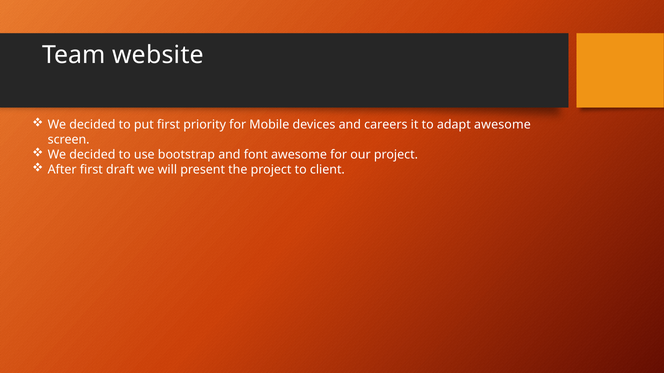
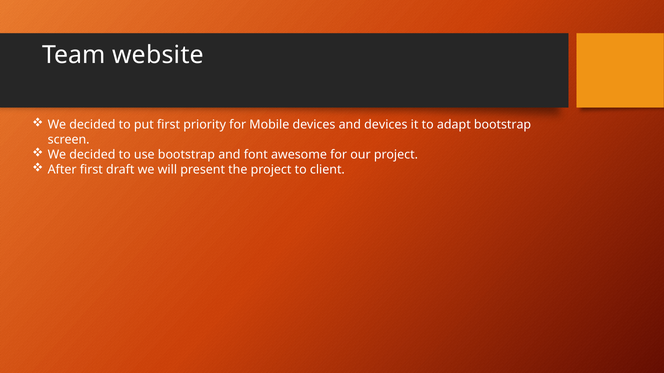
and careers: careers -> devices
adapt awesome: awesome -> bootstrap
